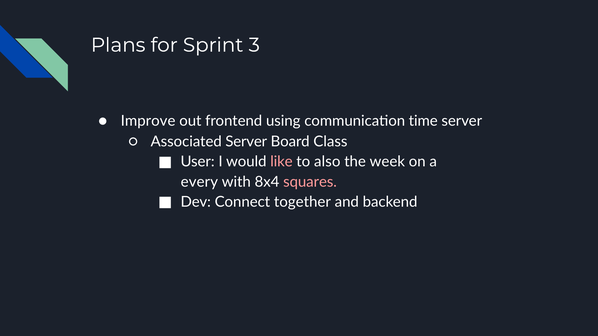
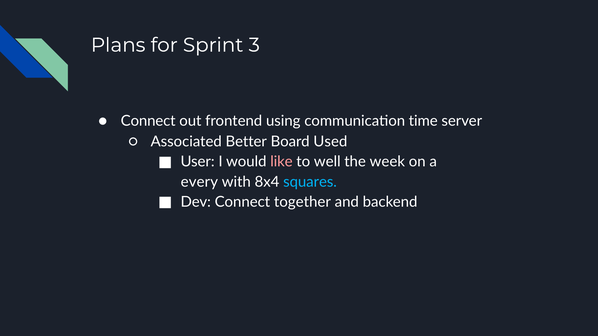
Improve at (148, 121): Improve -> Connect
Associated Server: Server -> Better
Class: Class -> Used
also: also -> well
squares colour: pink -> light blue
